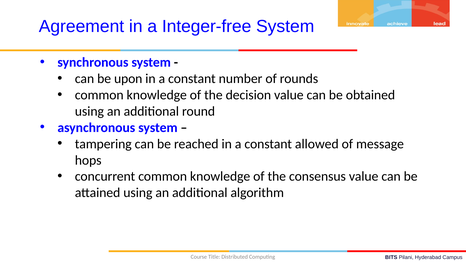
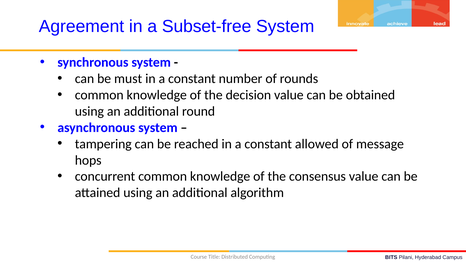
Integer-free: Integer-free -> Subset-free
upon: upon -> must
